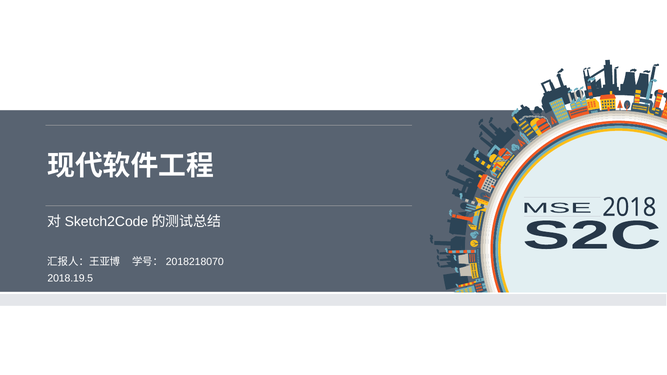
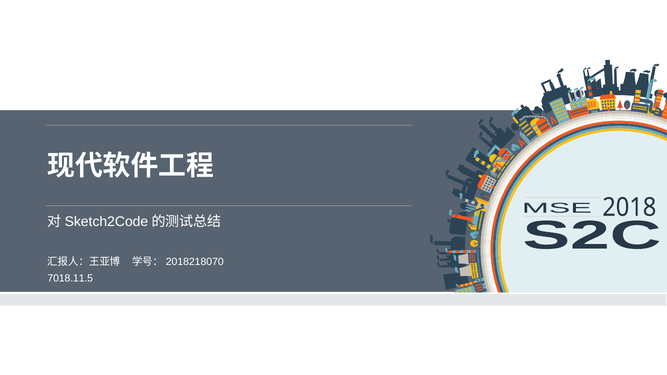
2018.19.5: 2018.19.5 -> 7018.11.5
